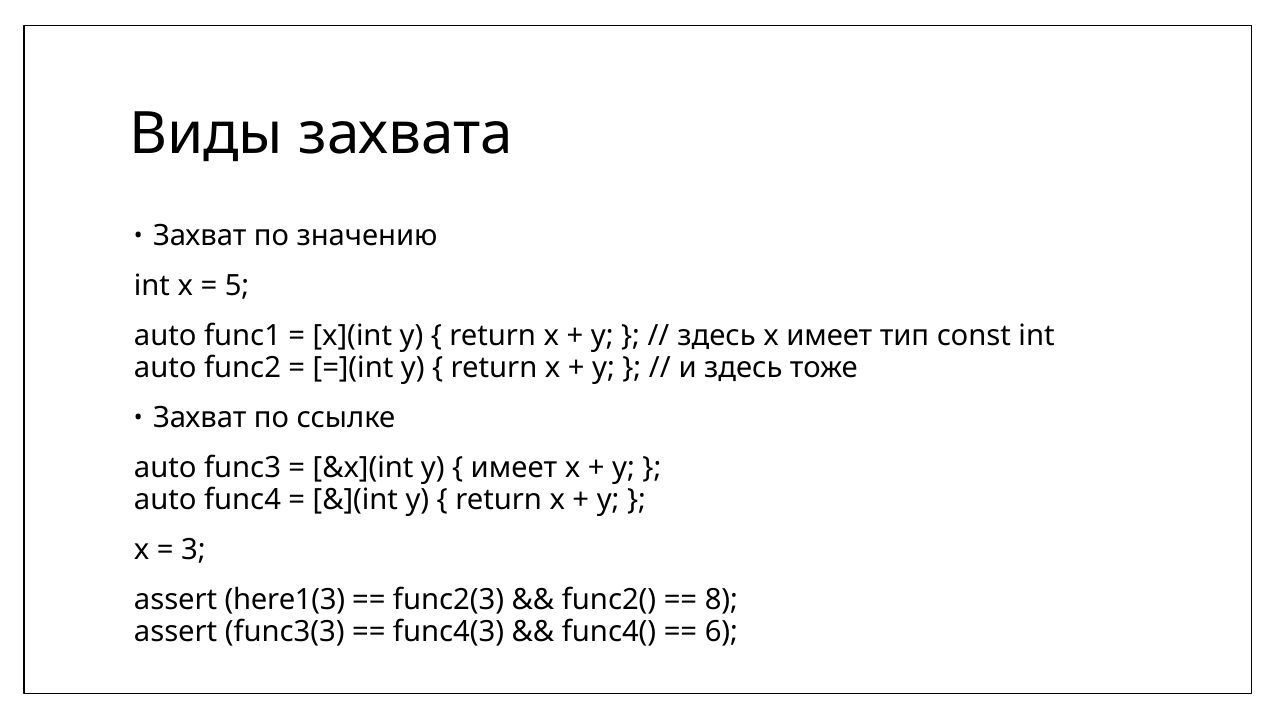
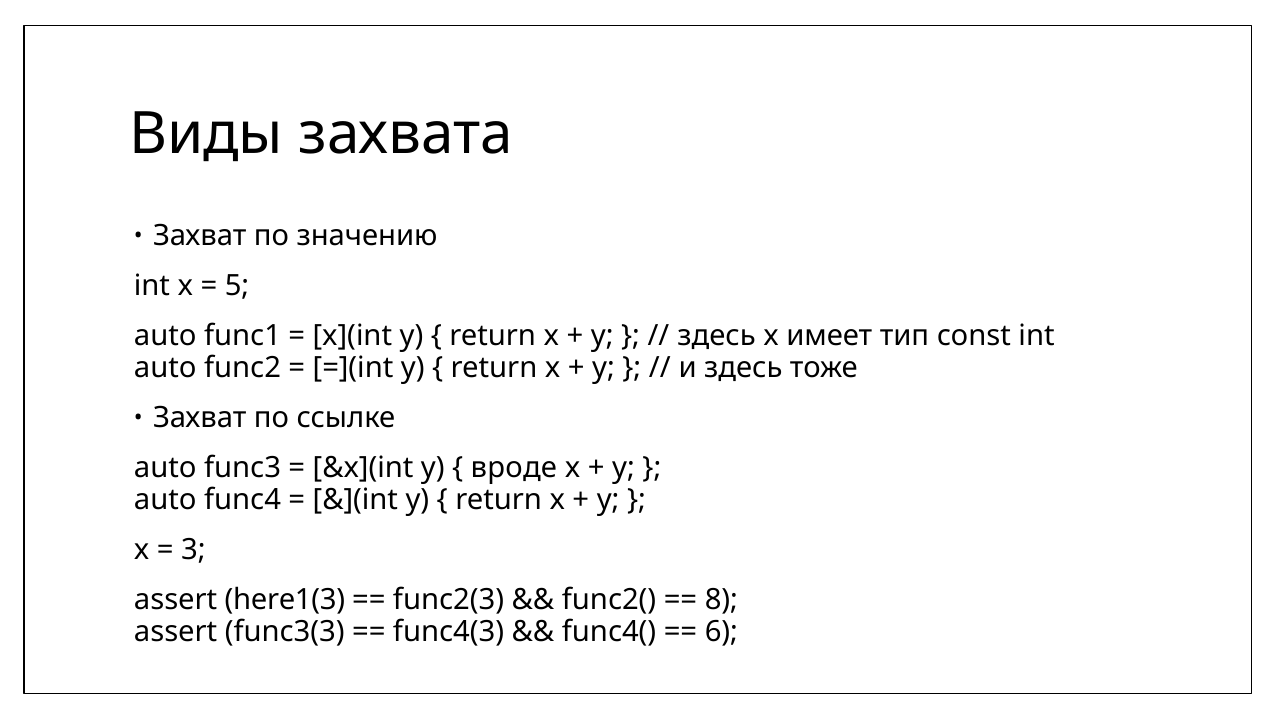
имеет at (514, 468): имеет -> вроде
